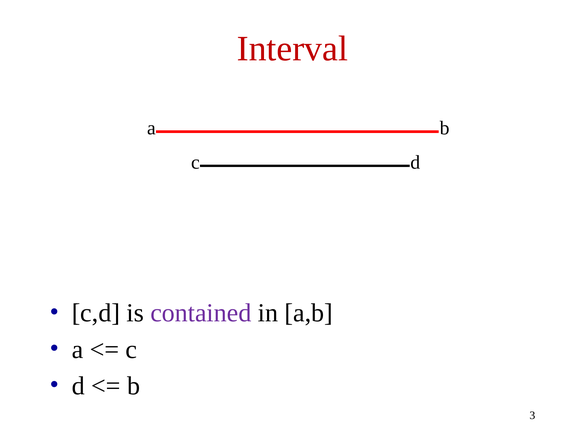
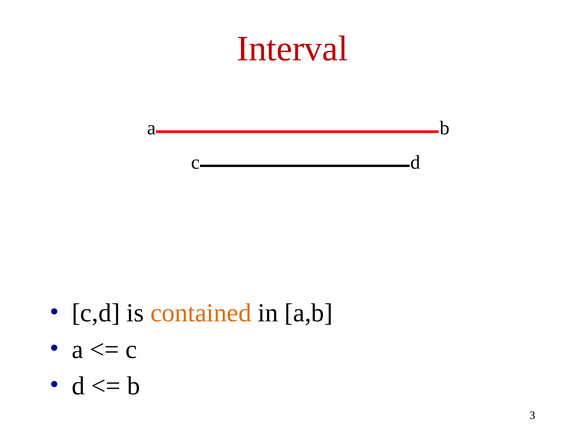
contained colour: purple -> orange
